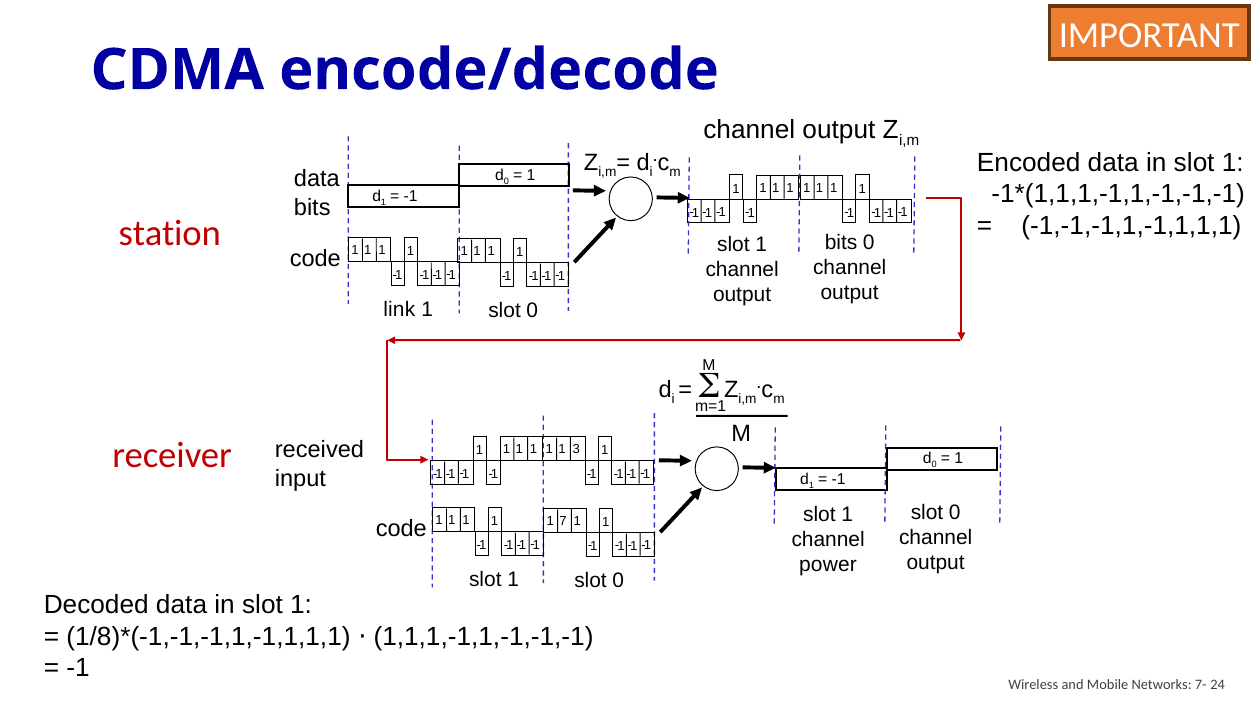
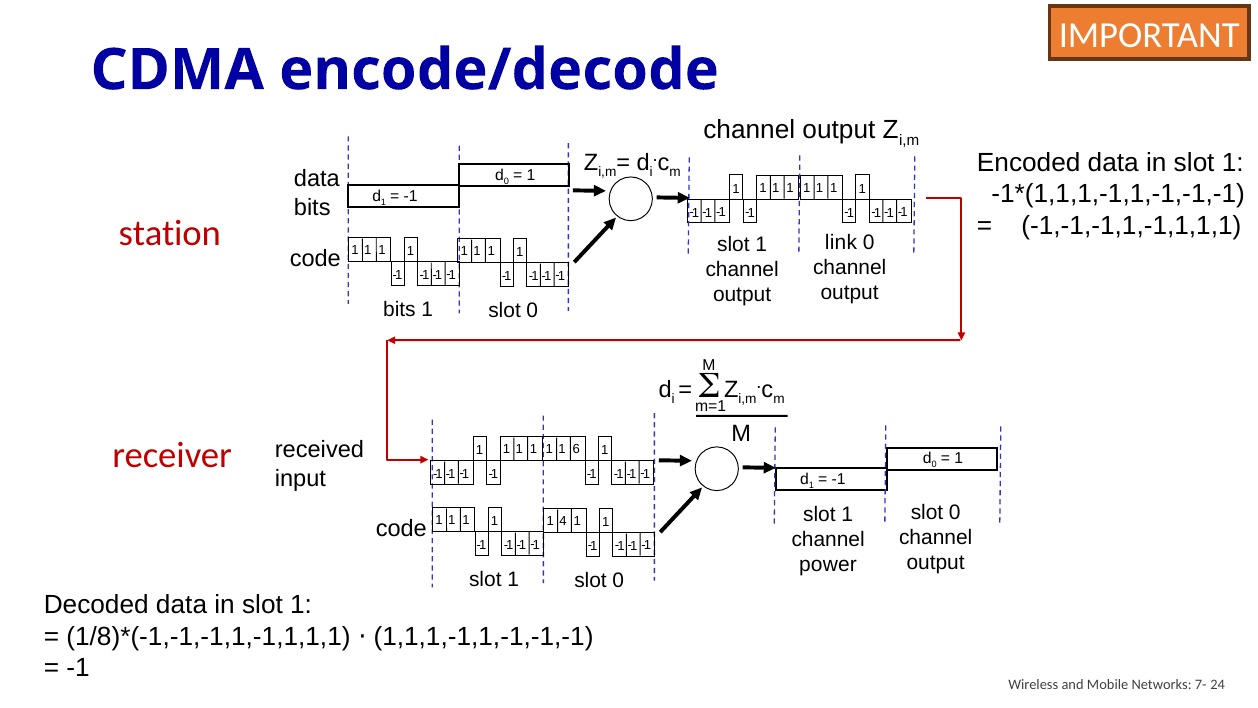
bits at (841, 242): bits -> link
link at (399, 310): link -> bits
3: 3 -> 6
7: 7 -> 4
